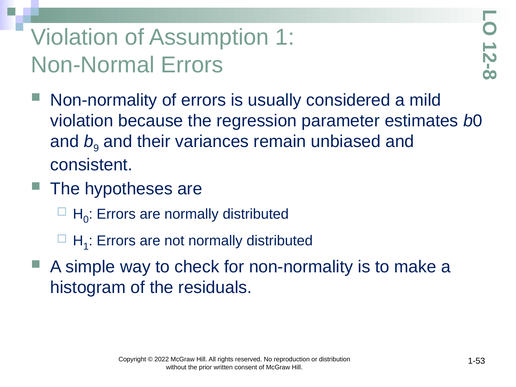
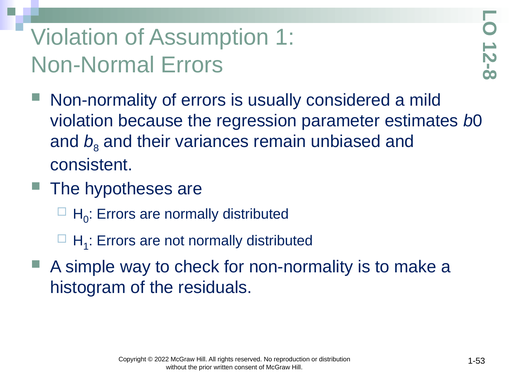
9 at (96, 148): 9 -> 8
